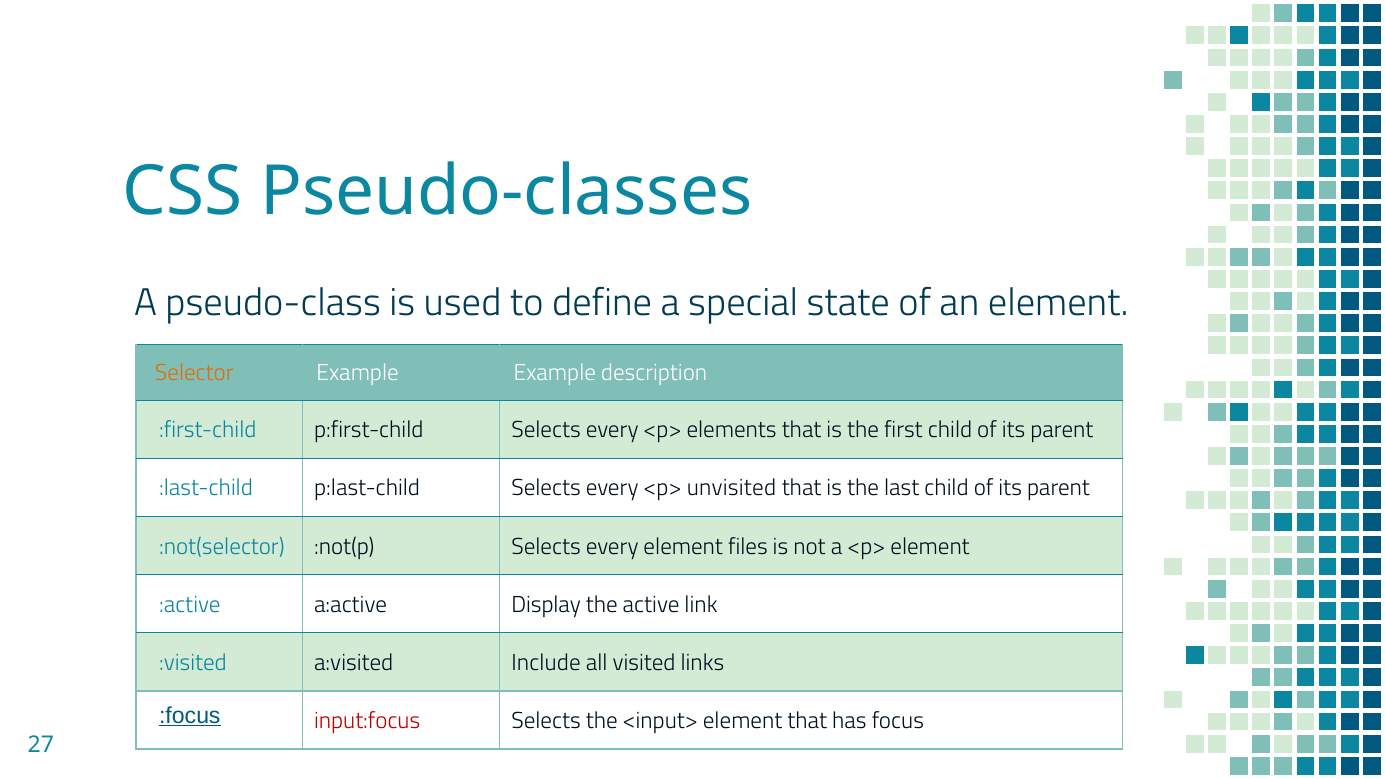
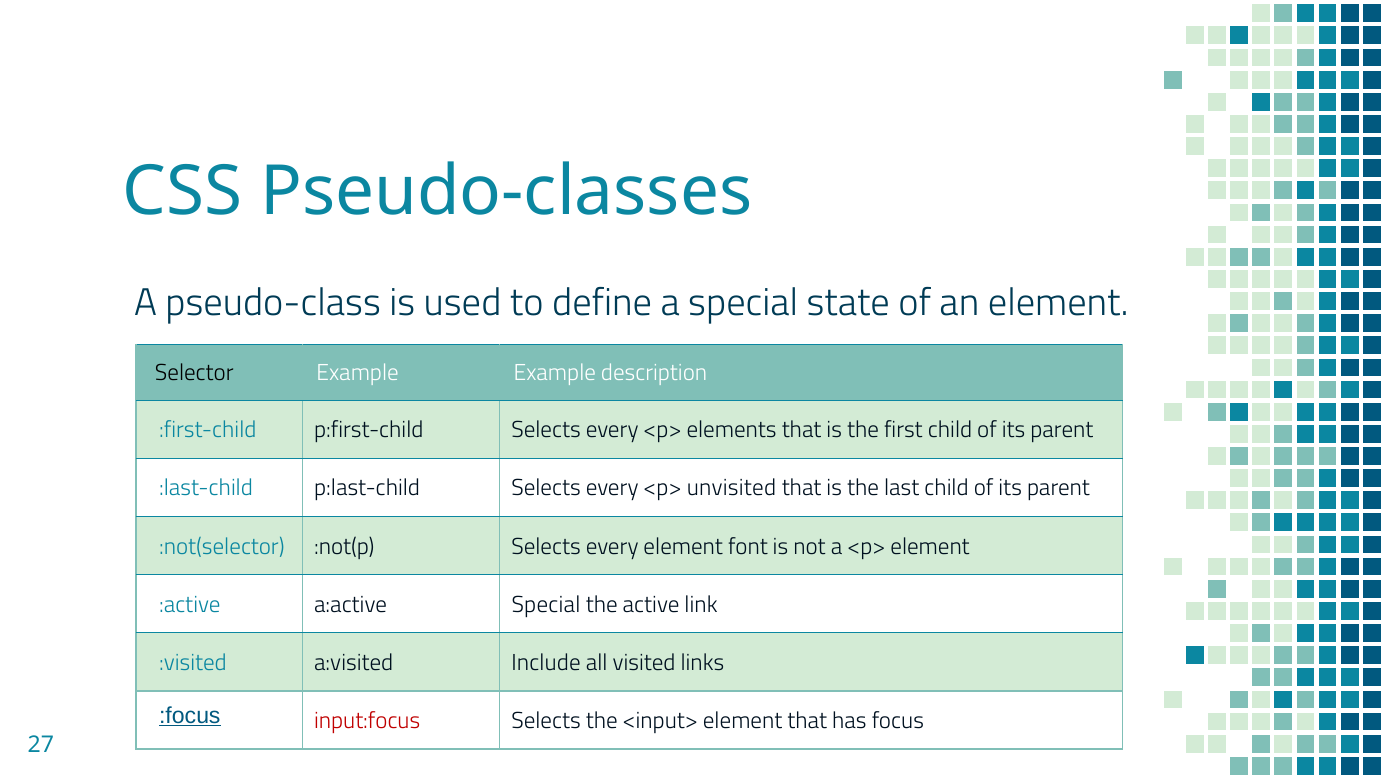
Selector colour: orange -> black
files: files -> font
a:active Display: Display -> Special
